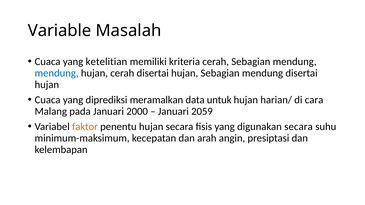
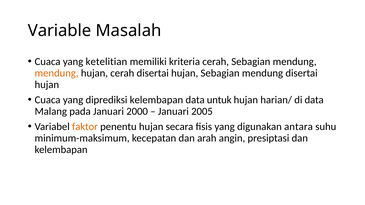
mendung at (57, 73) colour: blue -> orange
diprediksi meramalkan: meramalkan -> kelembapan
di cara: cara -> data
2059: 2059 -> 2005
digunakan secara: secara -> antara
